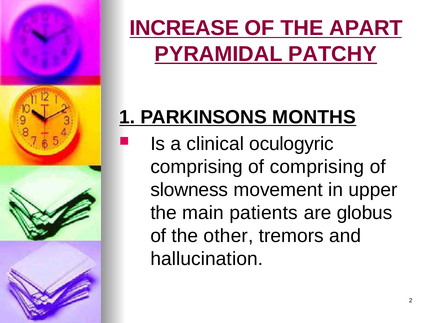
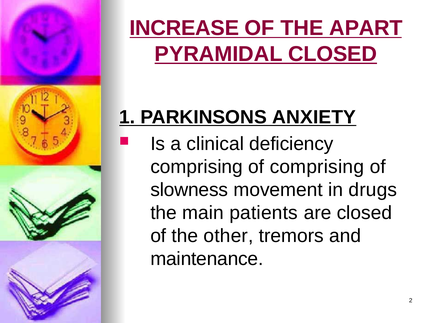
PYRAMIDAL PATCHY: PATCHY -> CLOSED
MONTHS: MONTHS -> ANXIETY
oculogyric: oculogyric -> deficiency
upper: upper -> drugs
are globus: globus -> closed
hallucination: hallucination -> maintenance
